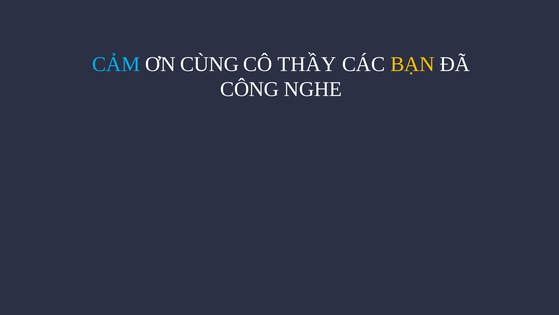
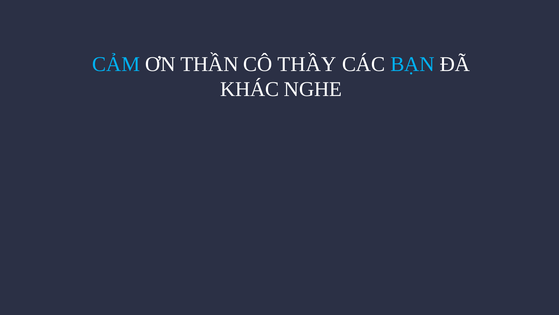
CÙNG: CÙNG -> THẦN
BẠN colour: yellow -> light blue
CÔNG: CÔNG -> KHÁC
